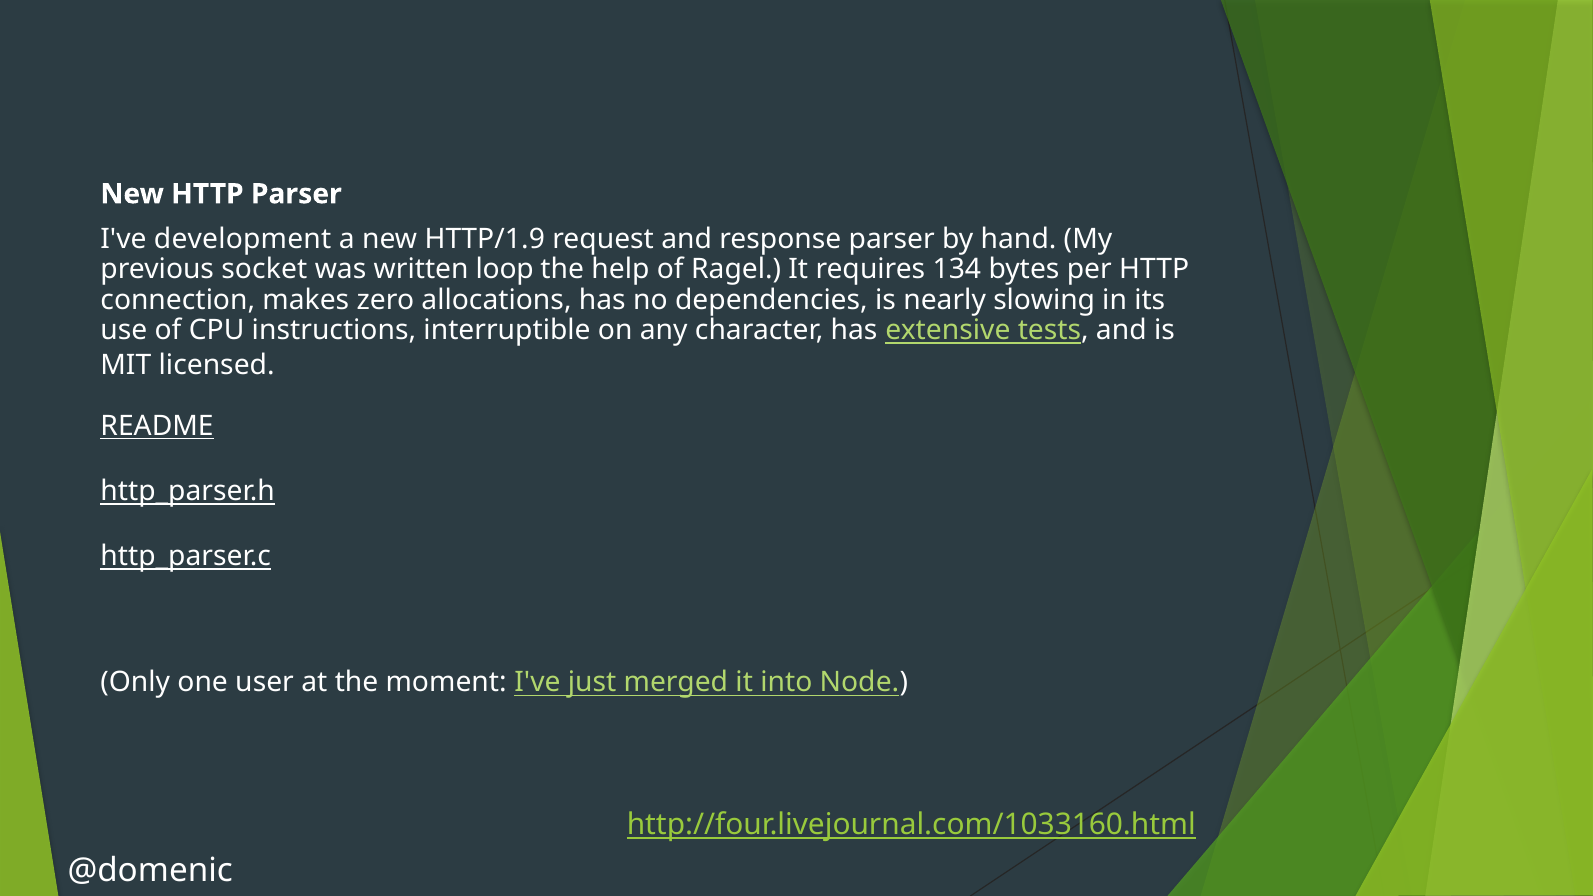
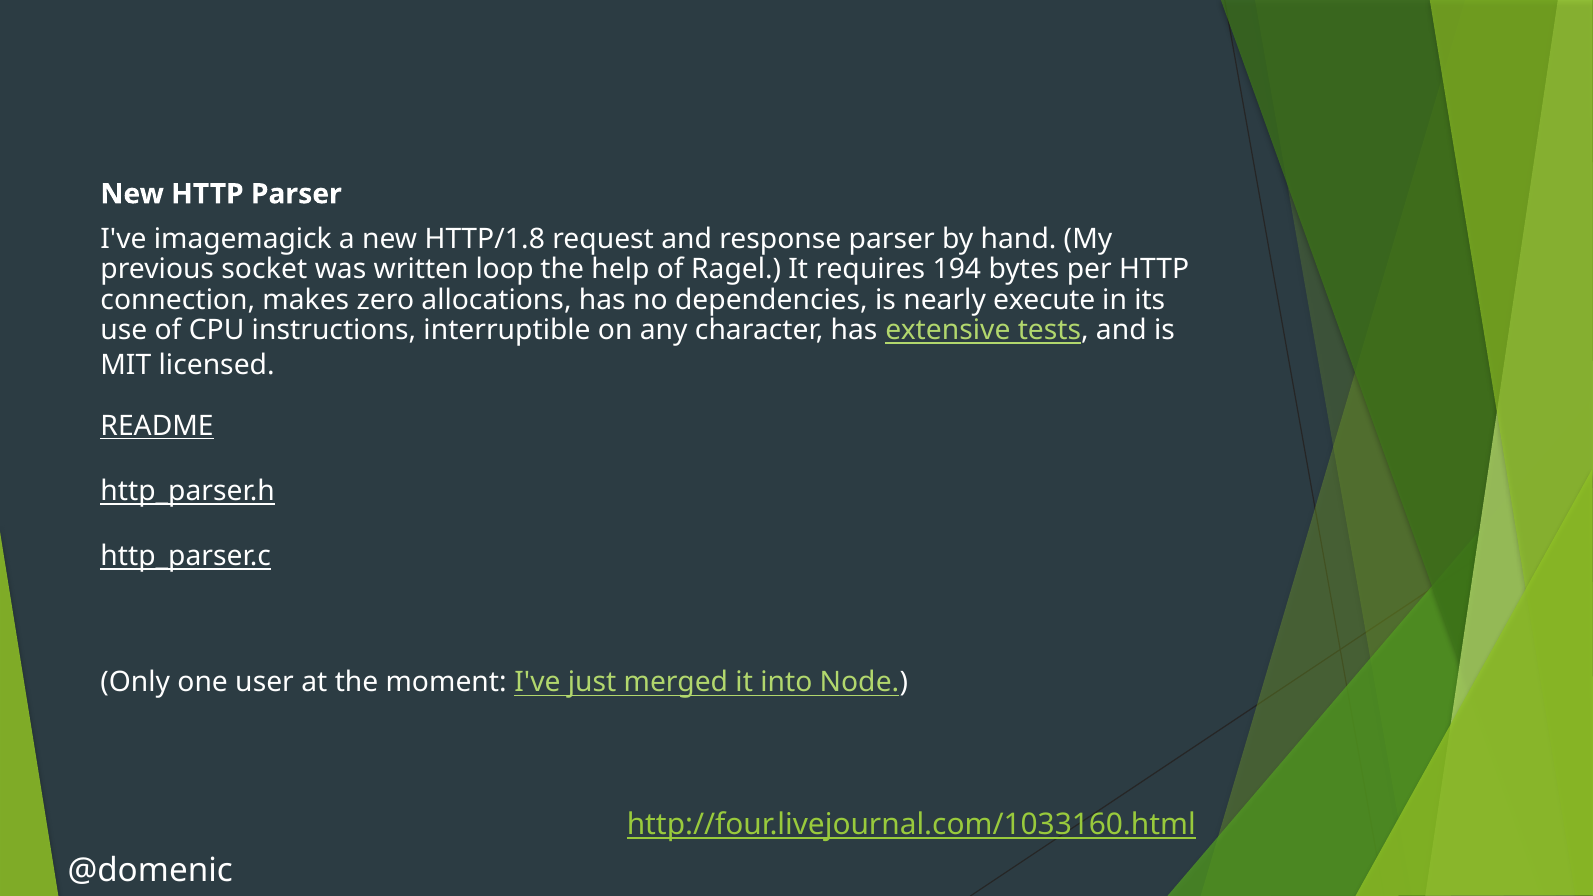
development: development -> imagemagick
HTTP/1.9: HTTP/1.9 -> HTTP/1.8
134: 134 -> 194
slowing: slowing -> execute
